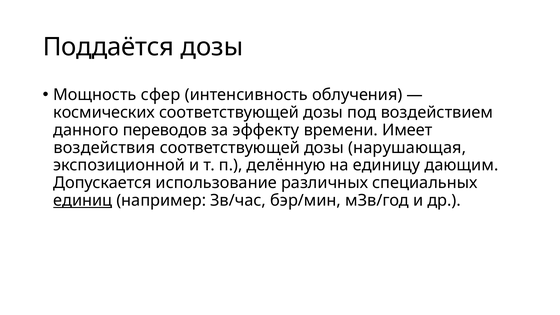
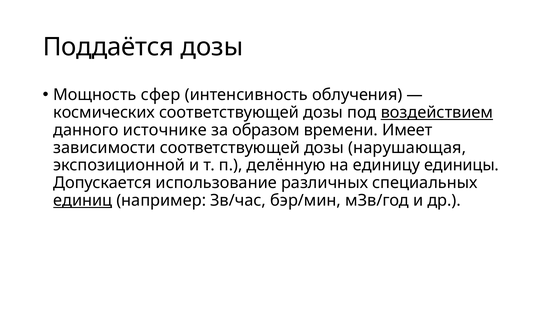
воздействием underline: none -> present
переводов: переводов -> источнике
эффекту: эффекту -> образом
воздействия: воздействия -> зависимости
дающим: дающим -> единицы
